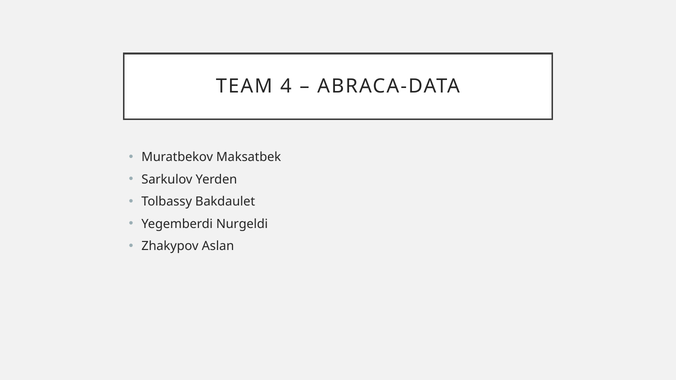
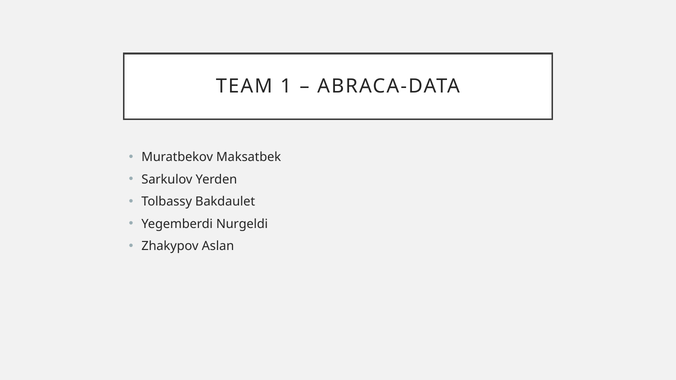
4: 4 -> 1
